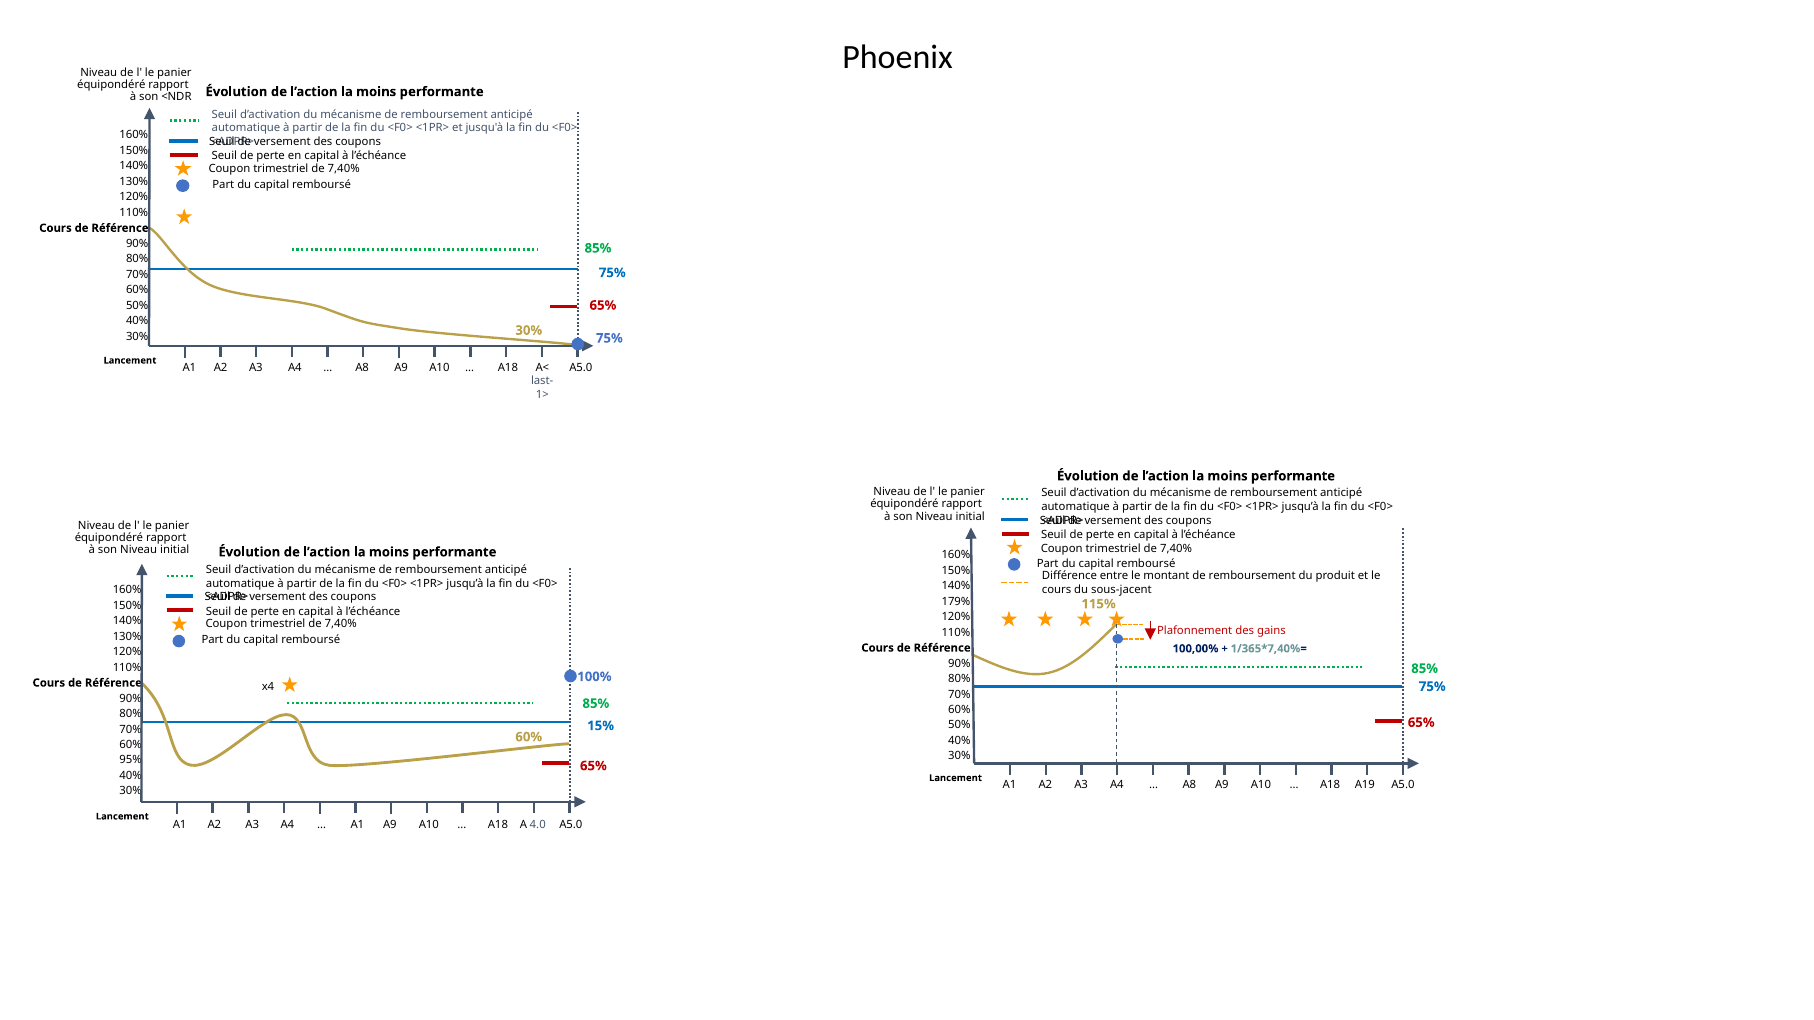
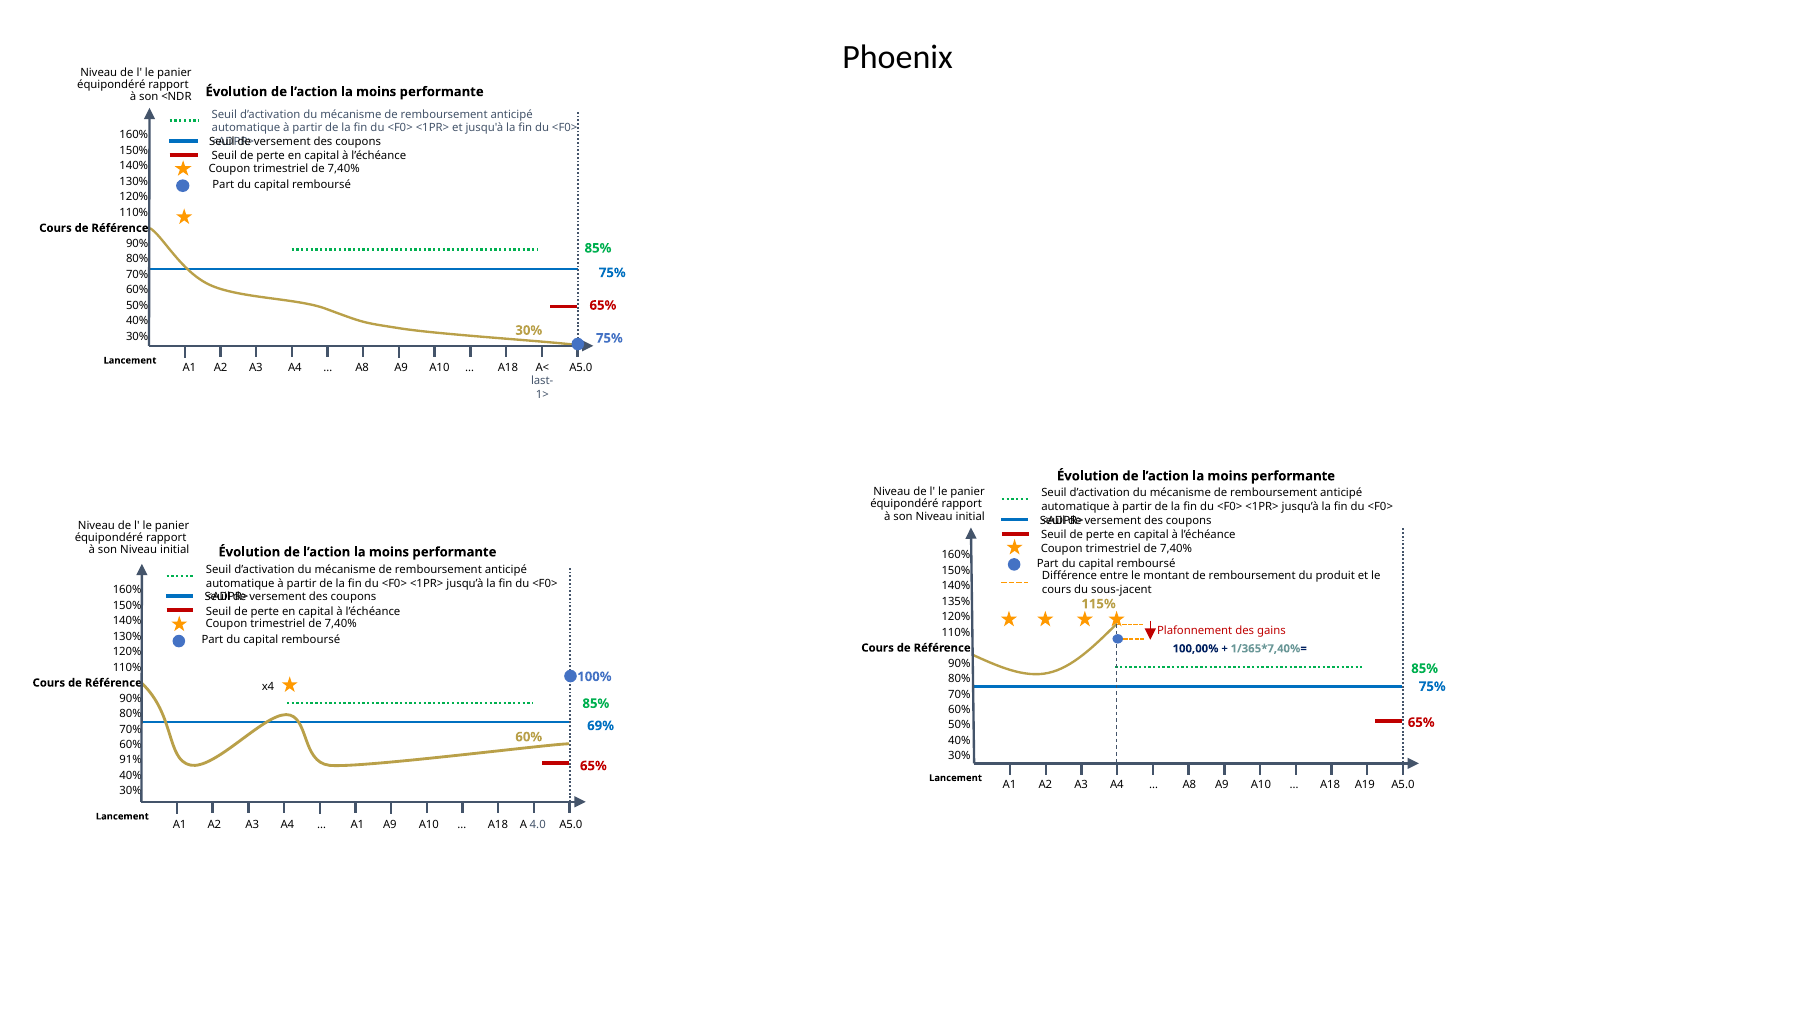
179%: 179% -> 135%
15%: 15% -> 69%
95%: 95% -> 91%
